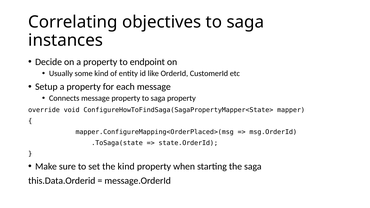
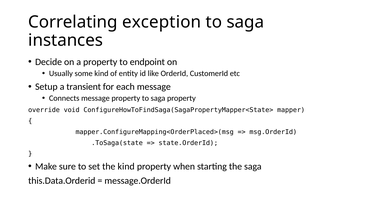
objectives: objectives -> exception
Setup a property: property -> transient
